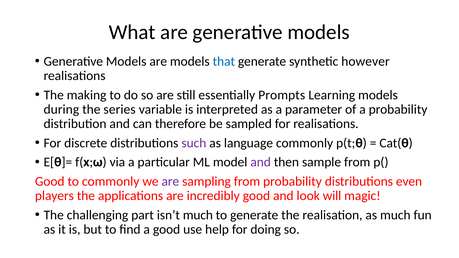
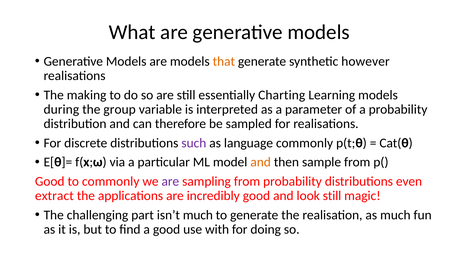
that colour: blue -> orange
Prompts: Prompts -> Charting
series: series -> group
and at (261, 162) colour: purple -> orange
players: players -> extract
look will: will -> still
help: help -> with
